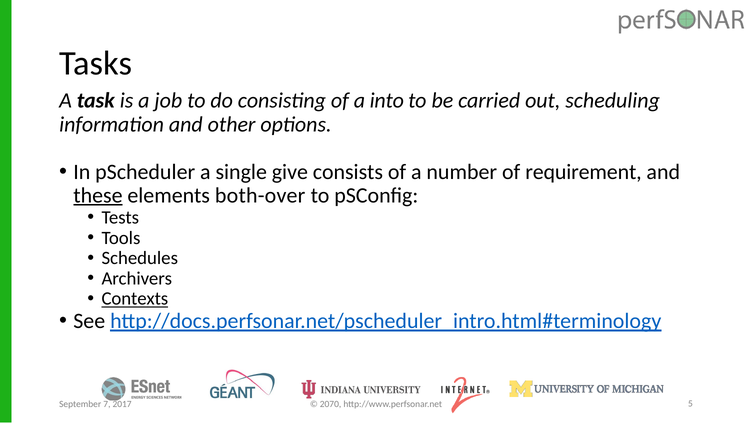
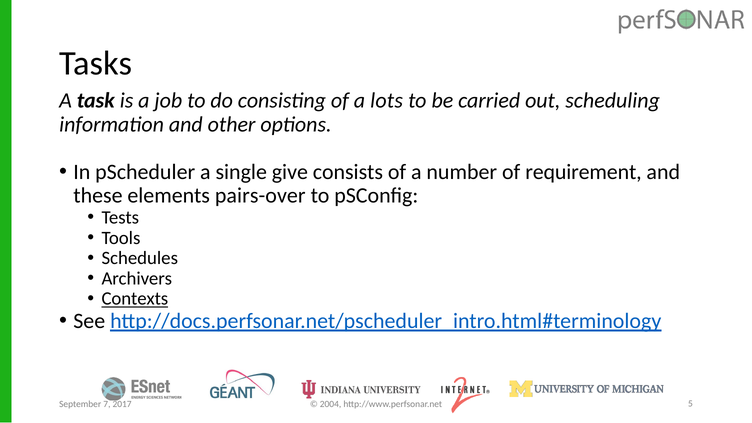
into: into -> lots
these underline: present -> none
both-over: both-over -> pairs-over
2070: 2070 -> 2004
